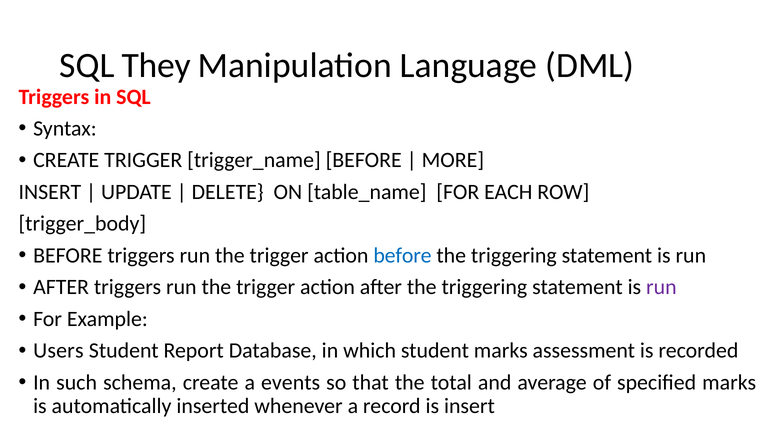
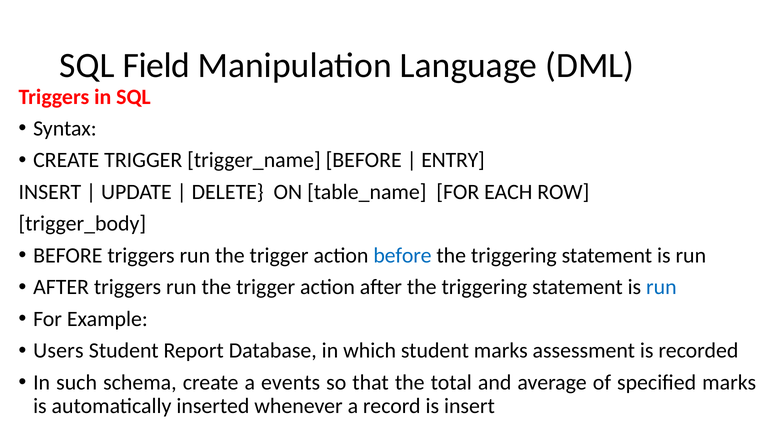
They: They -> Field
MORE: MORE -> ENTRY
run at (661, 287) colour: purple -> blue
